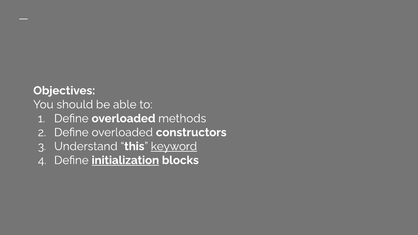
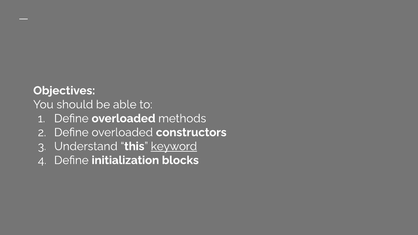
initialization underline: present -> none
